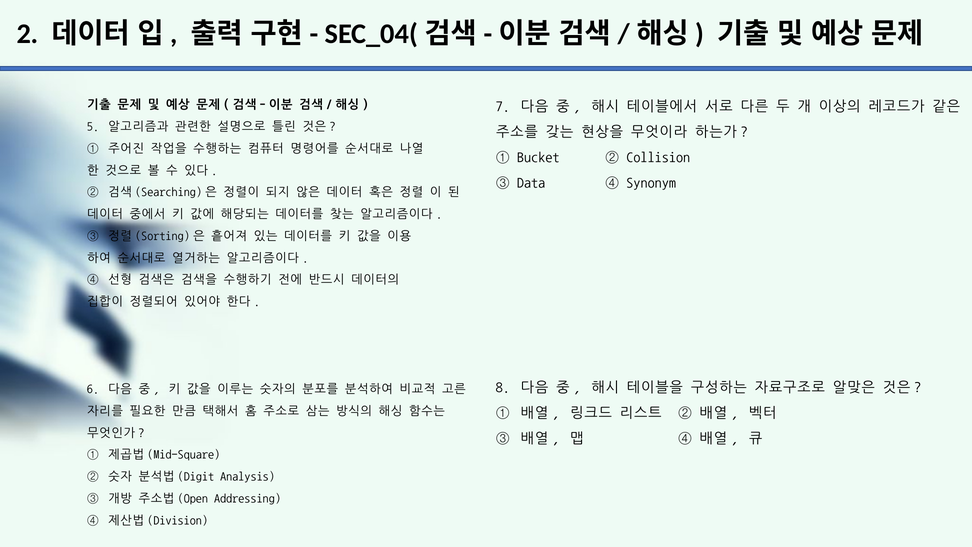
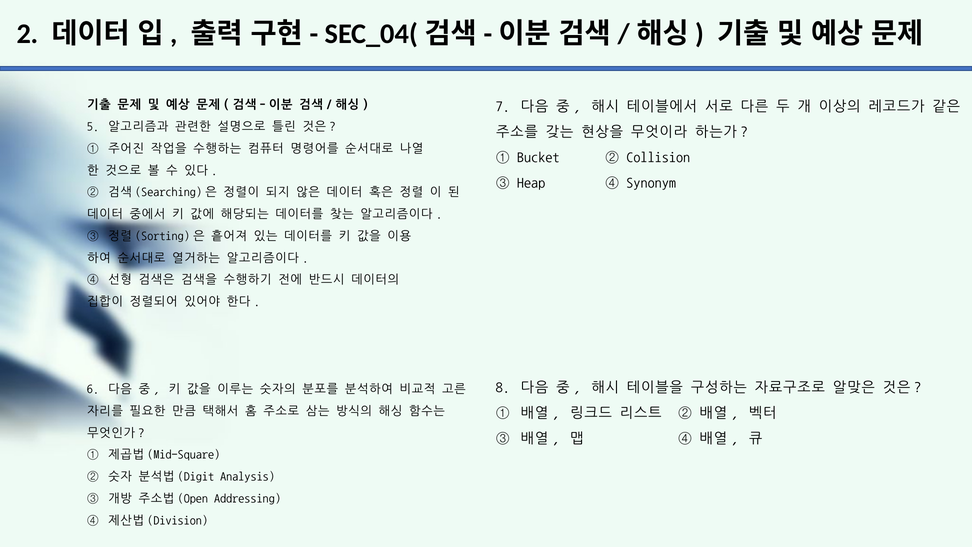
Data: Data -> Heap
